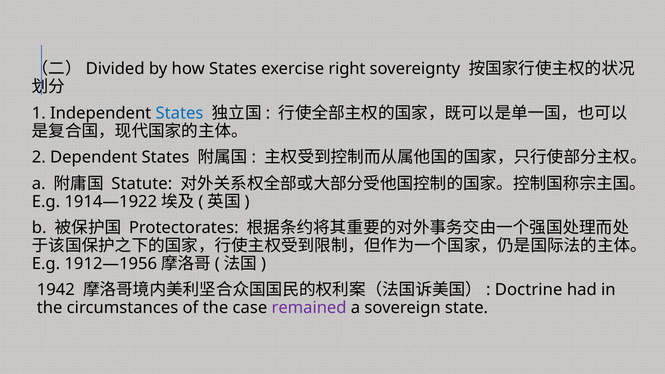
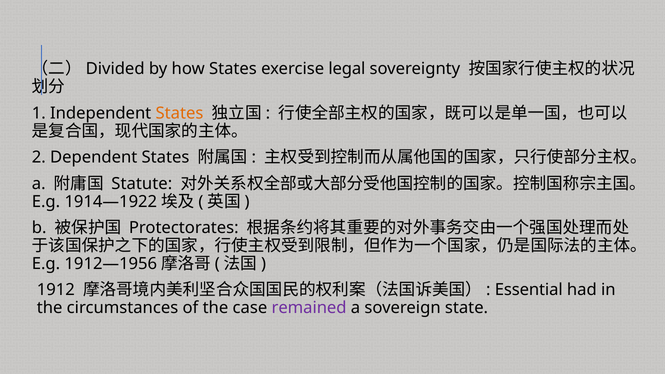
right: right -> legal
States at (179, 113) colour: blue -> orange
1942: 1942 -> 1912
Doctrine: Doctrine -> Essential
